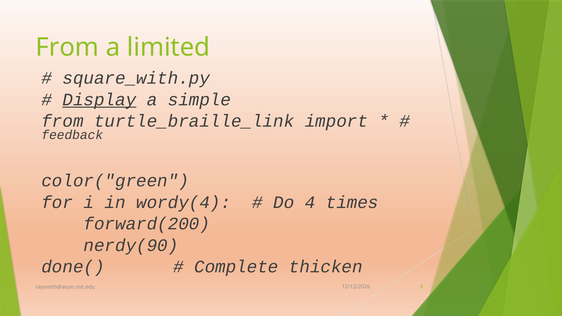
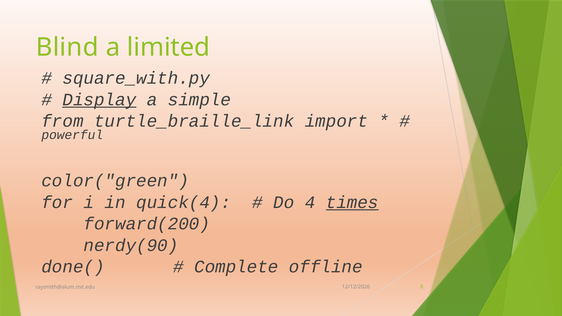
From at (67, 47): From -> Blind
feedback: feedback -> powerful
wordy(4: wordy(4 -> quick(4
times underline: none -> present
thicken: thicken -> offline
